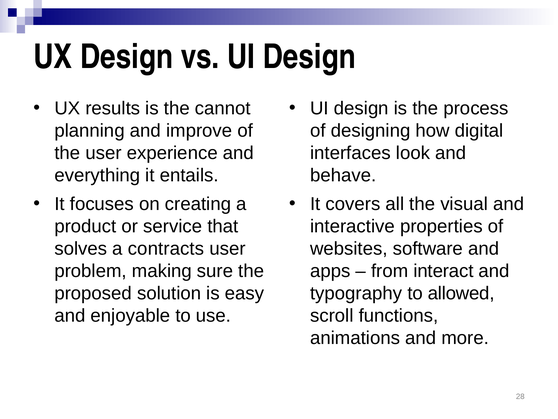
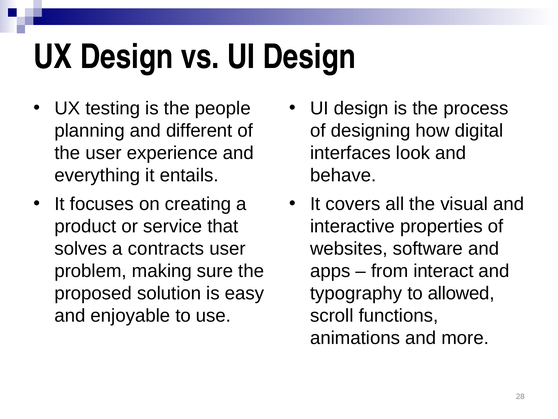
results: results -> testing
cannot: cannot -> people
improve: improve -> different
